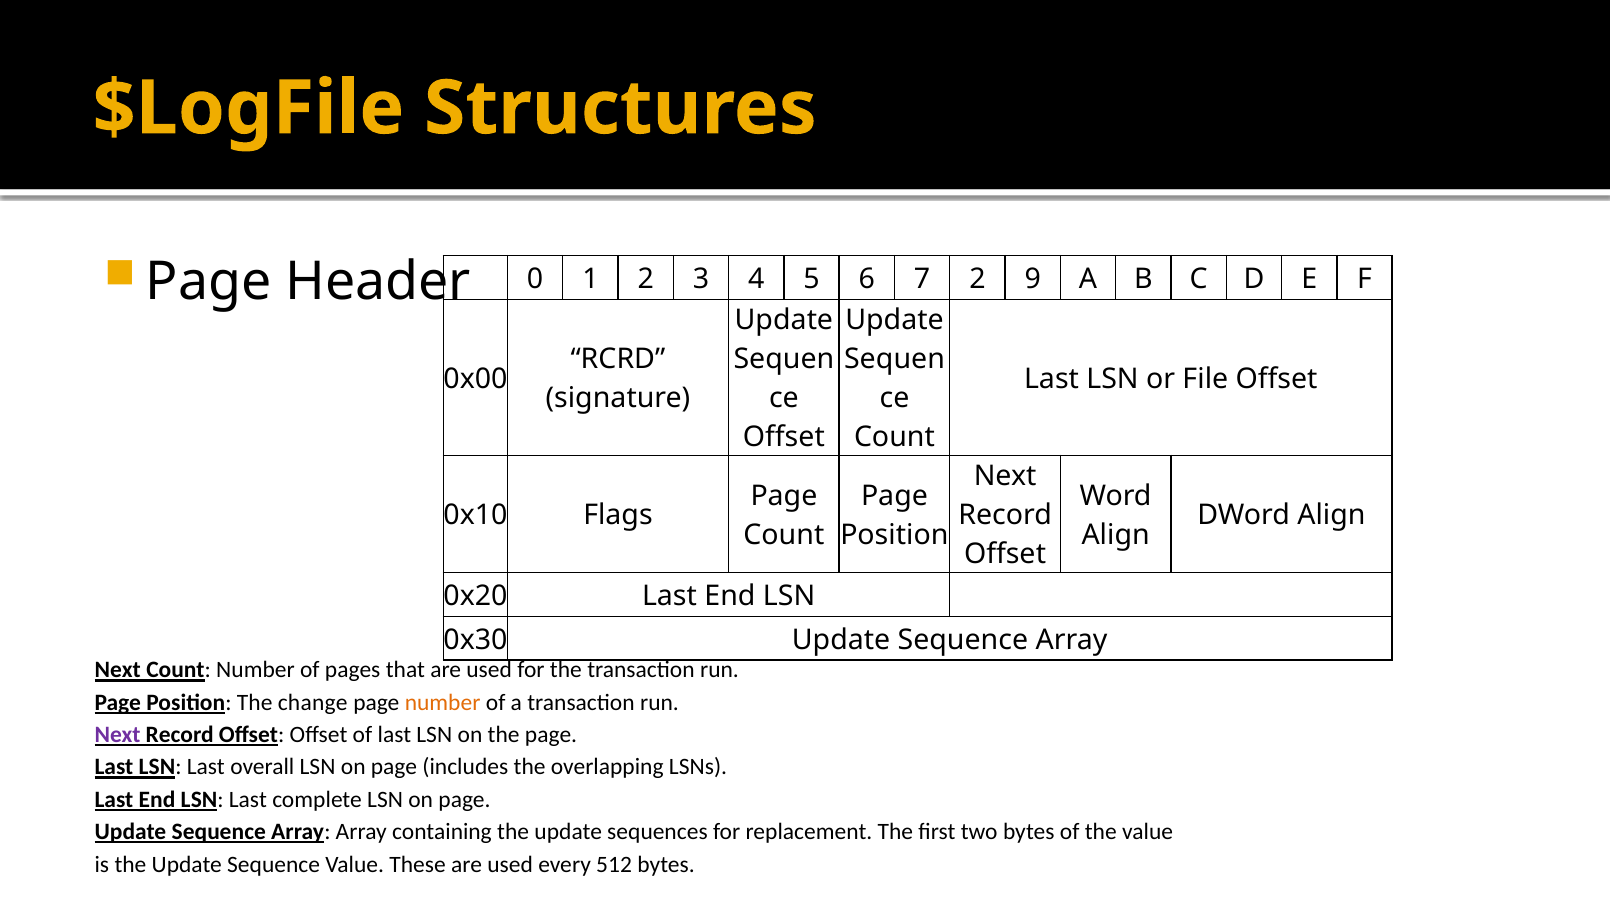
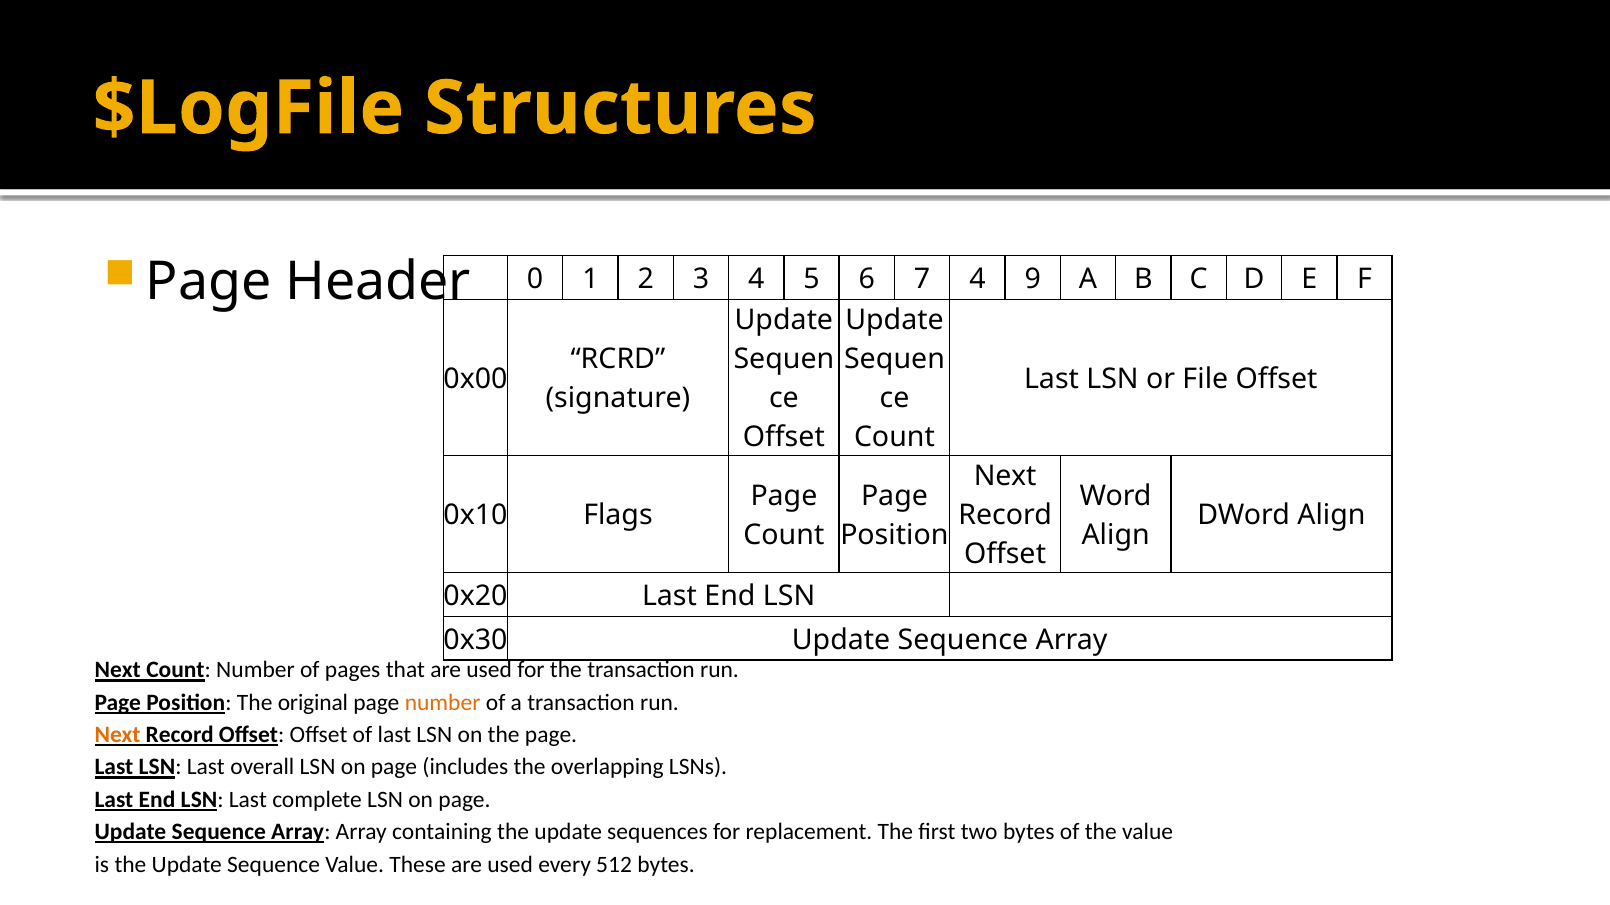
7 2: 2 -> 4
change: change -> original
Next at (118, 735) colour: purple -> orange
